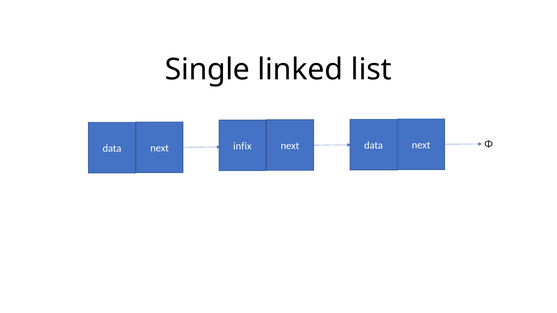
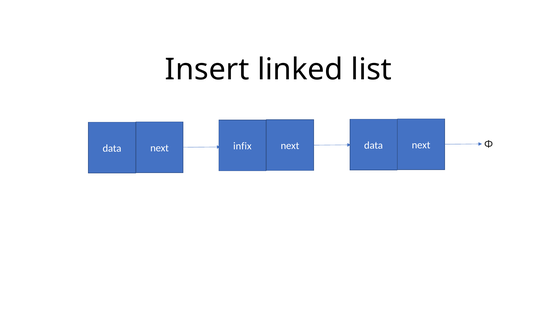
Single: Single -> Insert
